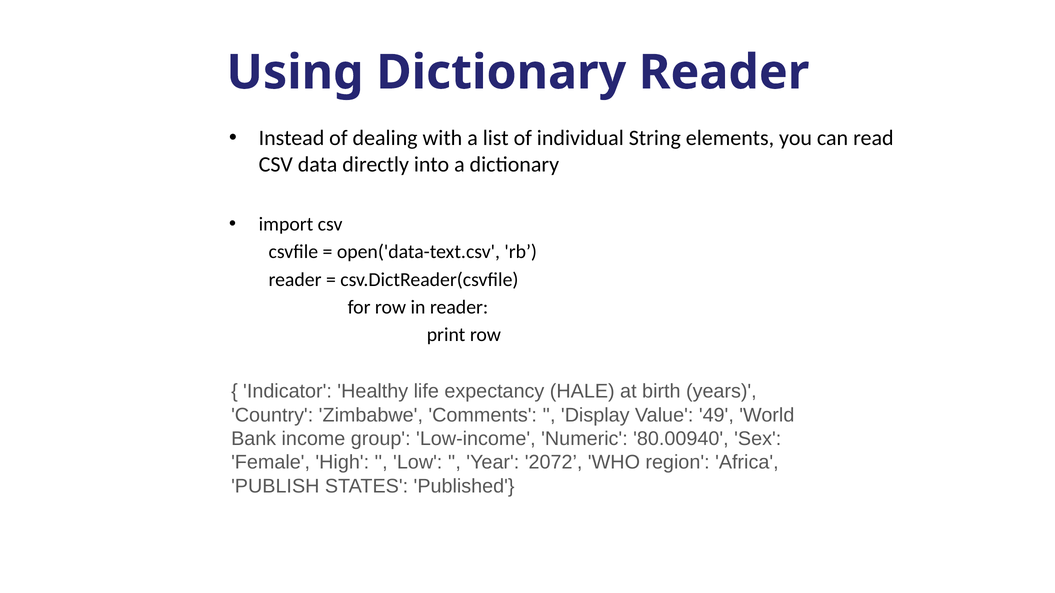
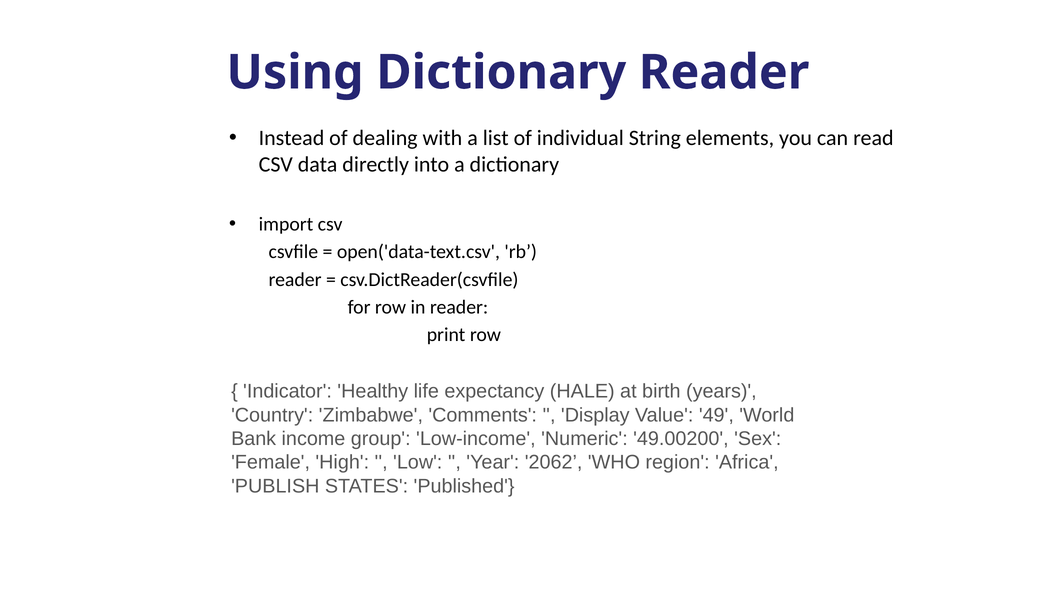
80.00940: 80.00940 -> 49.00200
2072: 2072 -> 2062
